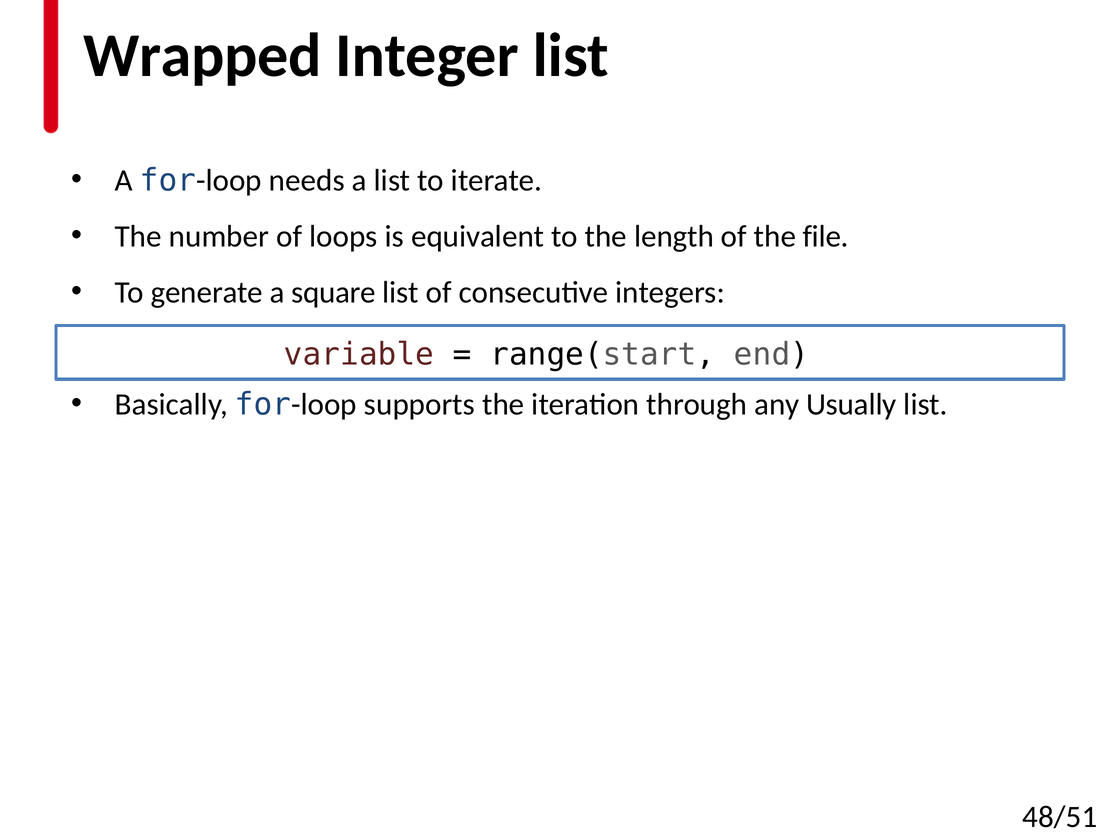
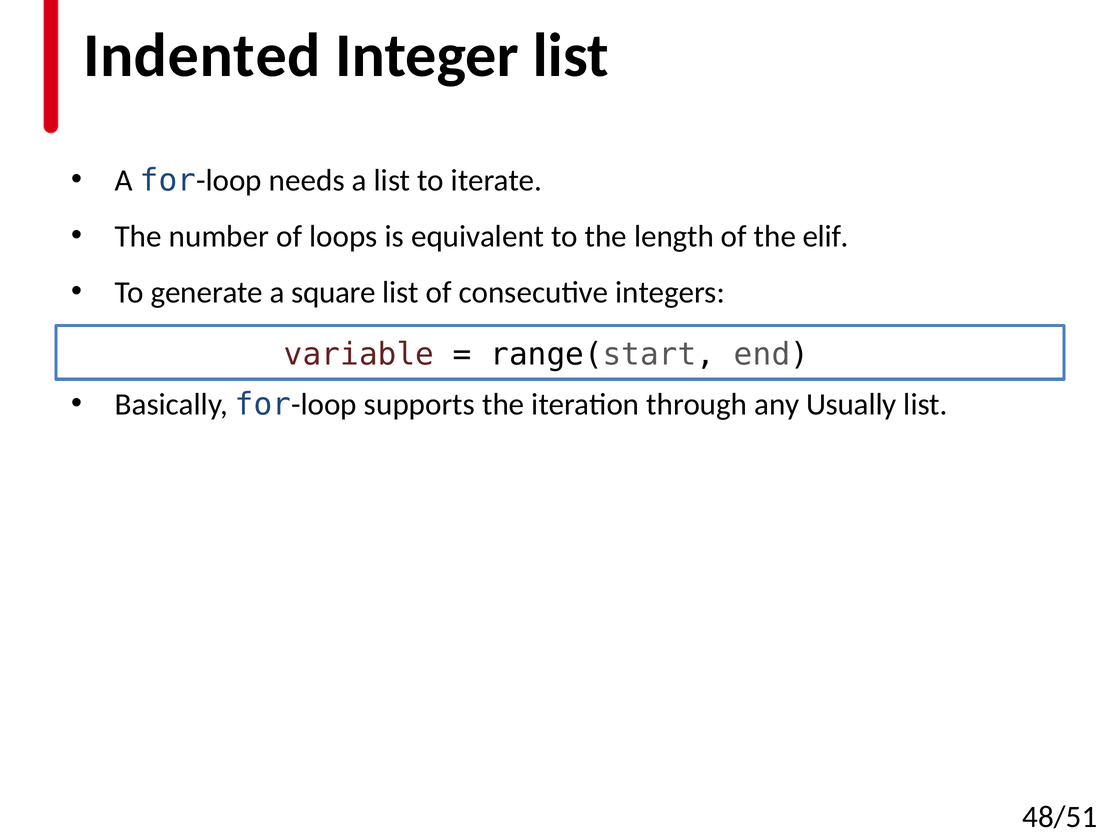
Wrapped: Wrapped -> Indented
file: file -> elif
